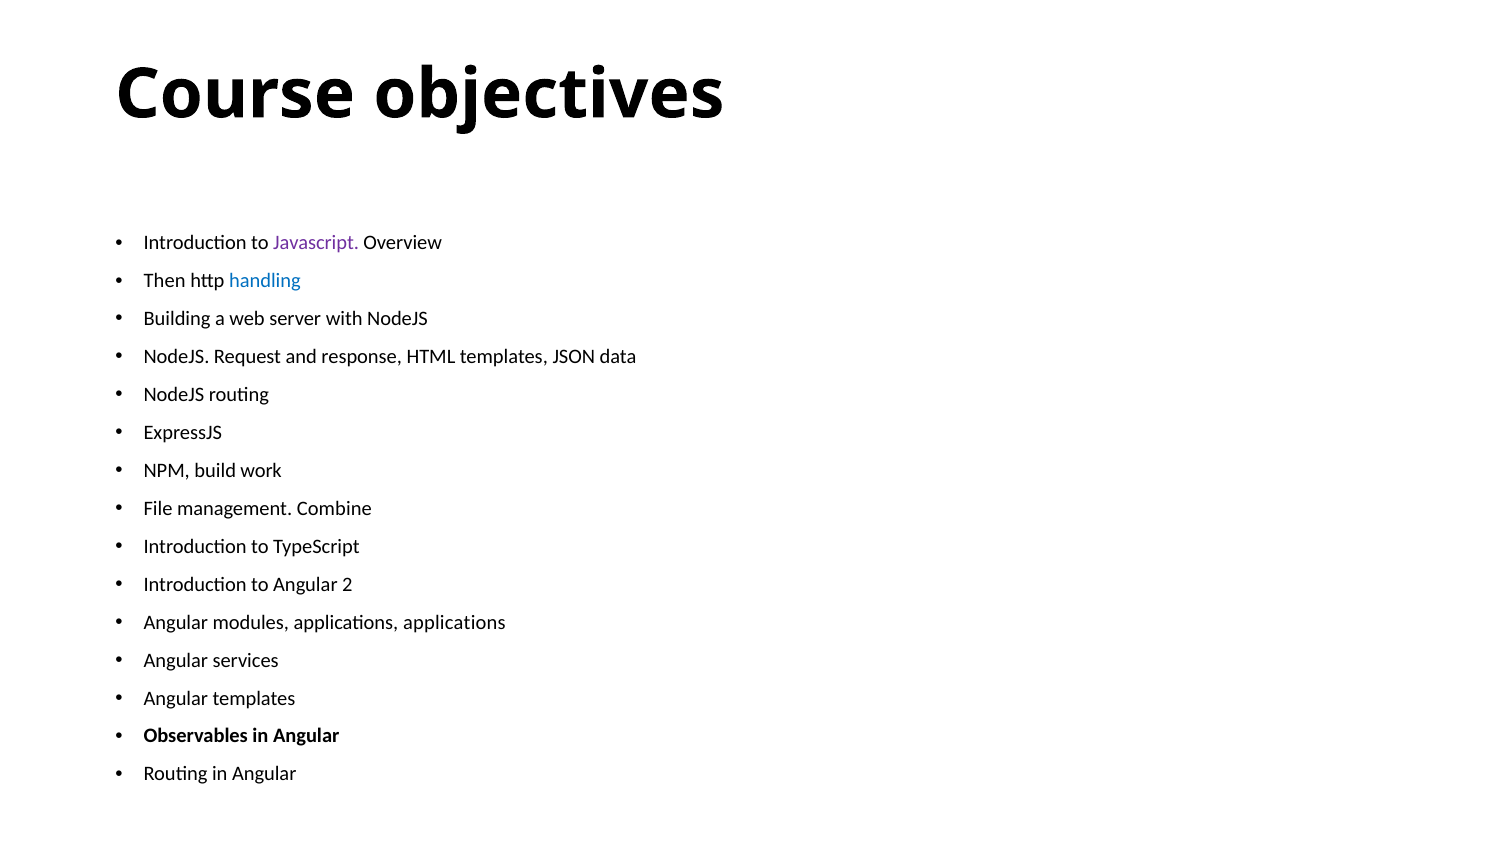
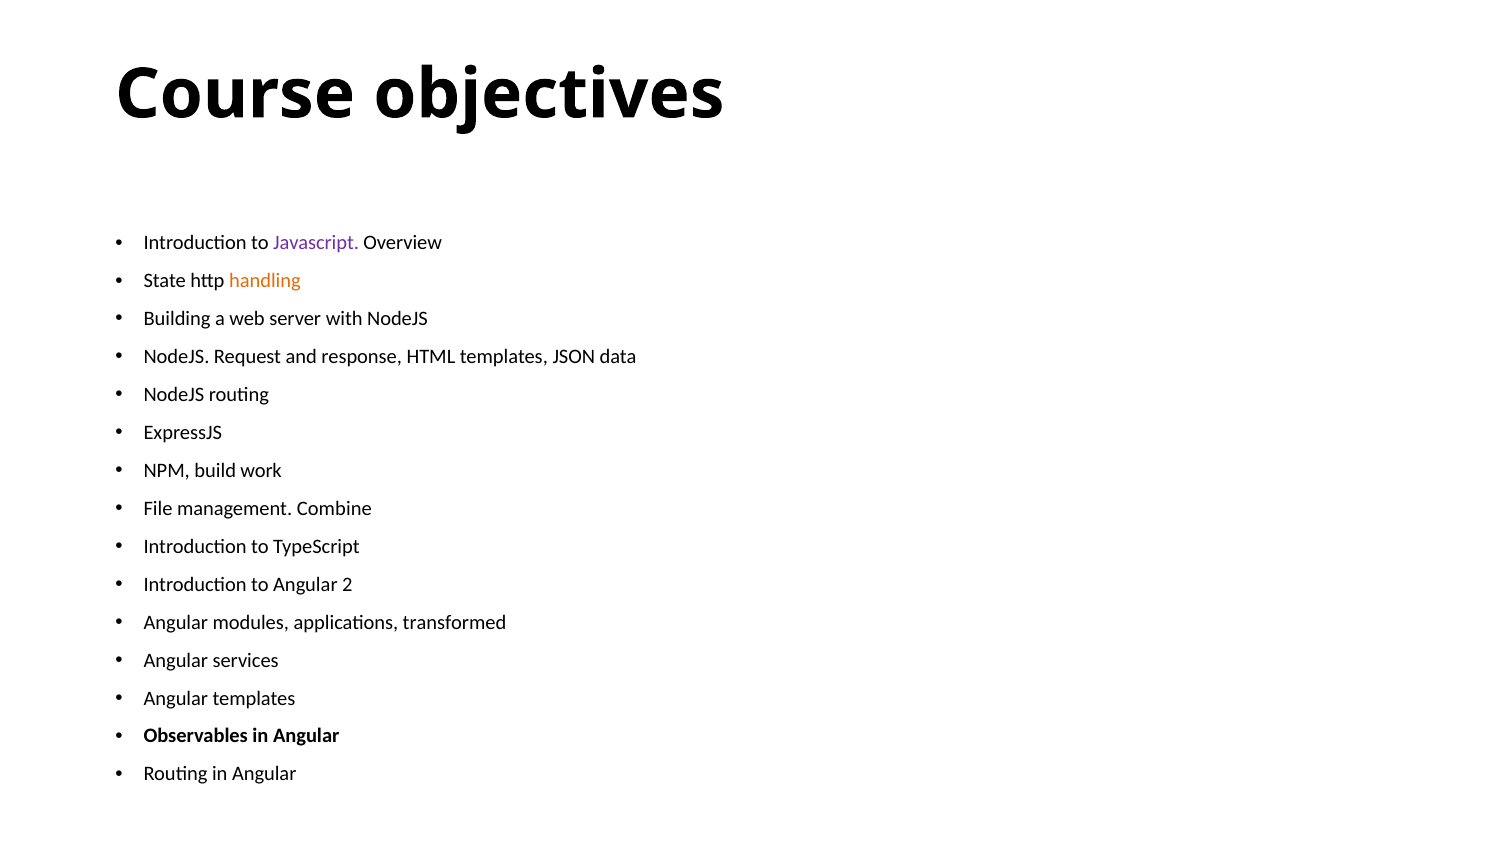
Then: Then -> State
handling colour: blue -> orange
applications applications: applications -> transformed
